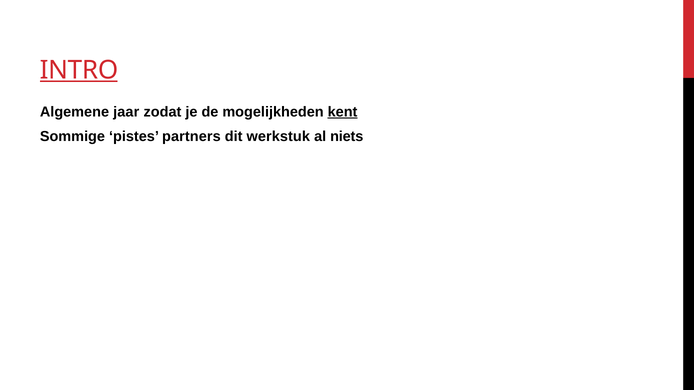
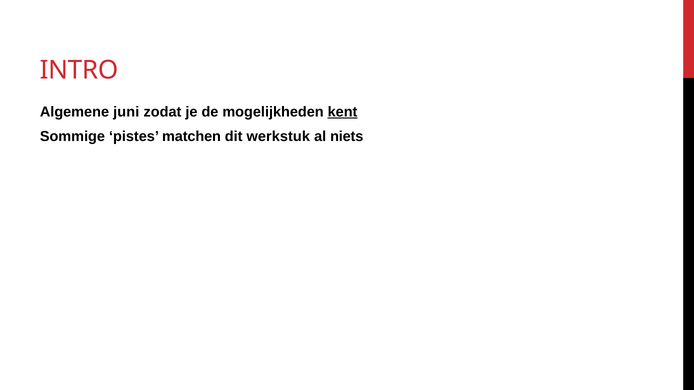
INTRO underline: present -> none
jaar: jaar -> juni
partners: partners -> matchen
